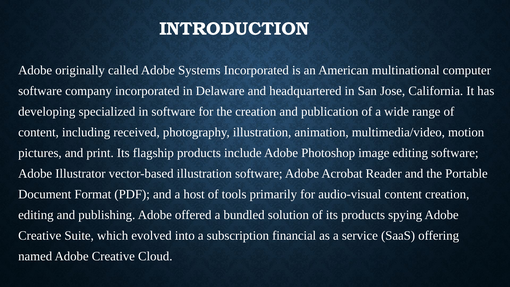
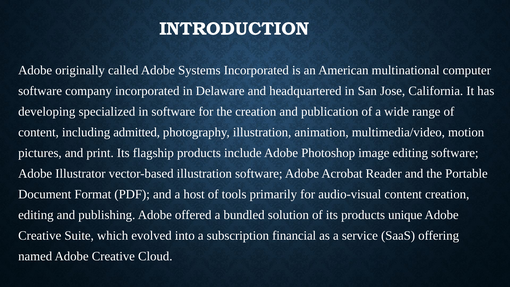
received: received -> admitted
spying: spying -> unique
